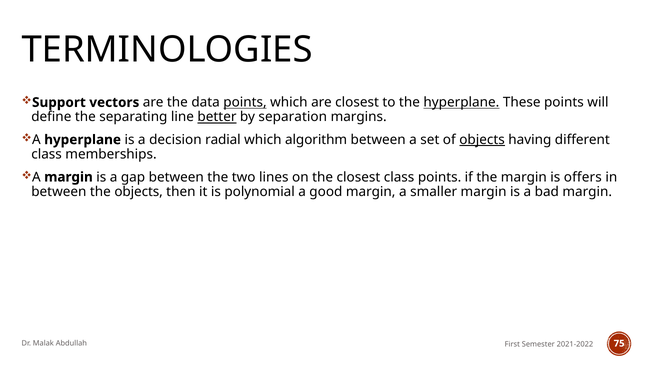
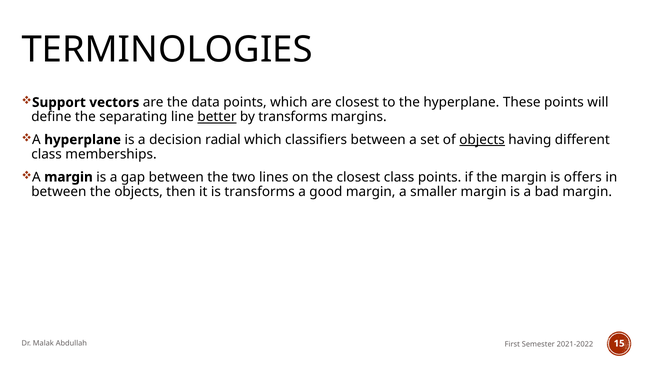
points at (245, 102) underline: present -> none
hyperplane at (461, 102) underline: present -> none
by separation: separation -> transforms
algorithm: algorithm -> classifiers
is polynomial: polynomial -> transforms
75: 75 -> 15
